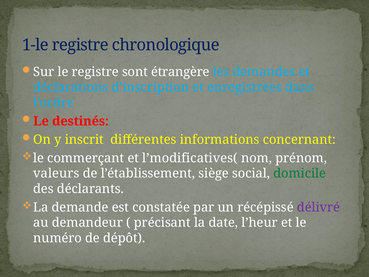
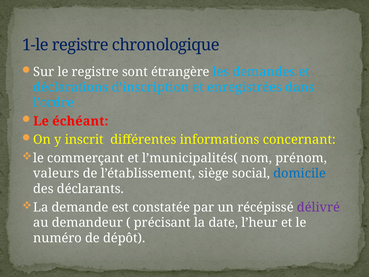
destinés: destinés -> échéant
l’modificatives(: l’modificatives( -> l’municipalités(
domicile colour: green -> blue
